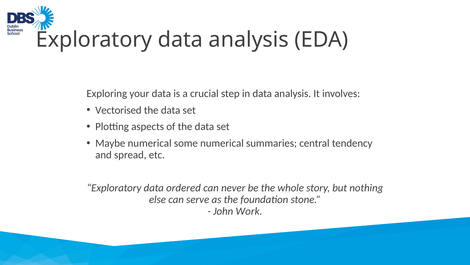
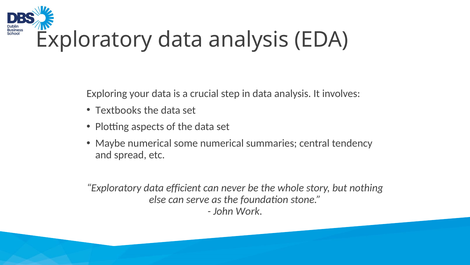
Vectorised: Vectorised -> Textbooks
ordered: ordered -> efficient
